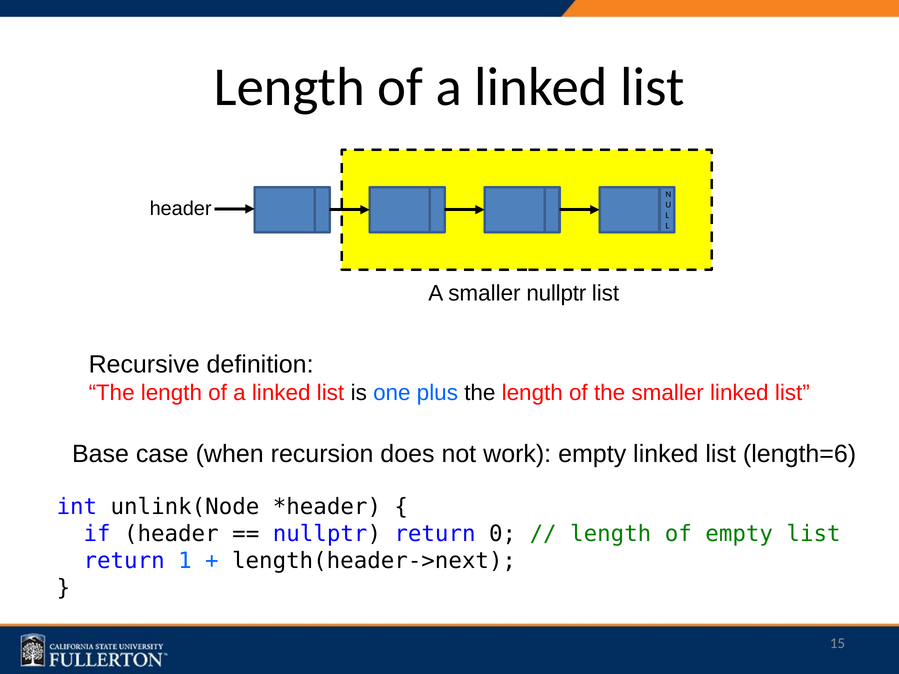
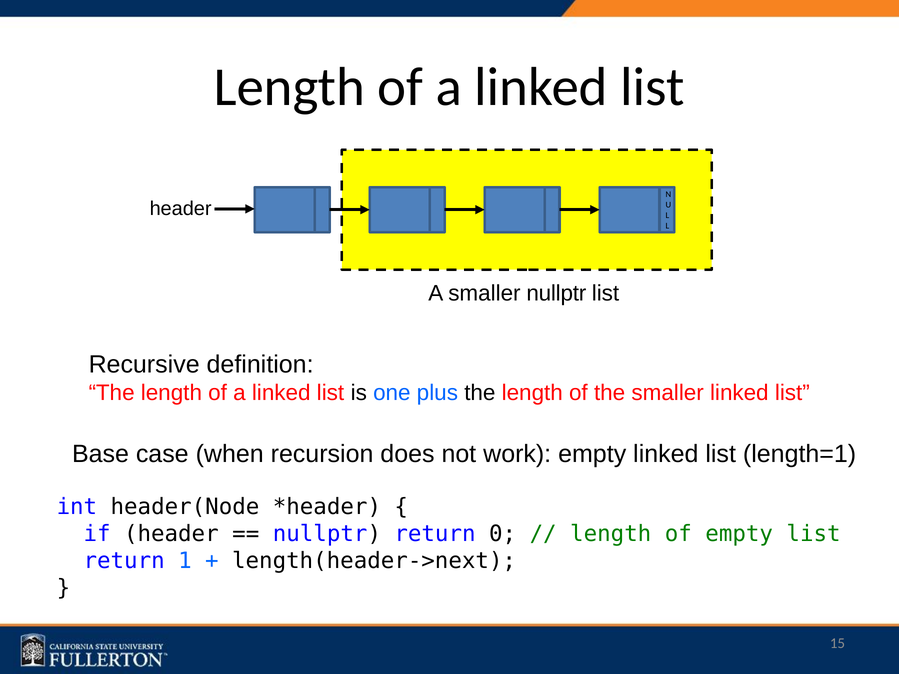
length=6: length=6 -> length=1
unlink(Node: unlink(Node -> header(Node
